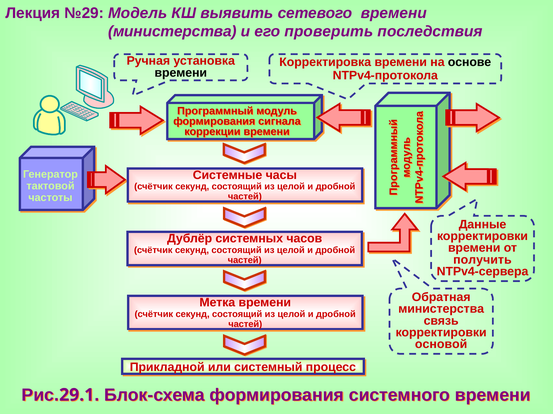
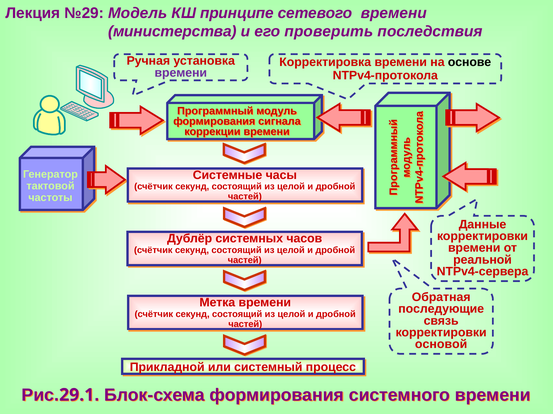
выявить: выявить -> принципе
времени at (181, 73) colour: black -> purple
получить: получить -> реальной
министерства at (441, 309): министерства -> последующие
